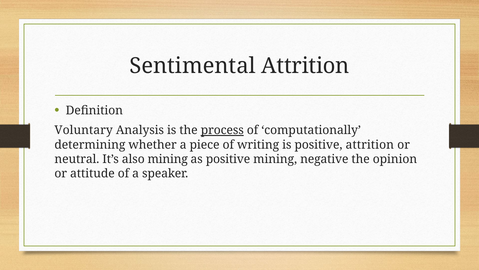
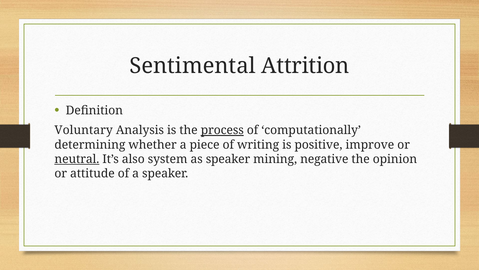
positive attrition: attrition -> improve
neutral underline: none -> present
also mining: mining -> system
as positive: positive -> speaker
